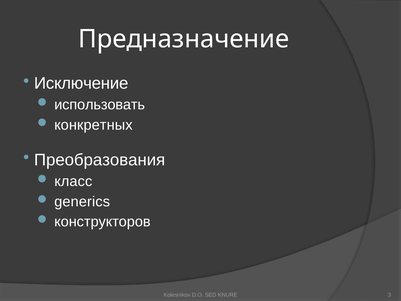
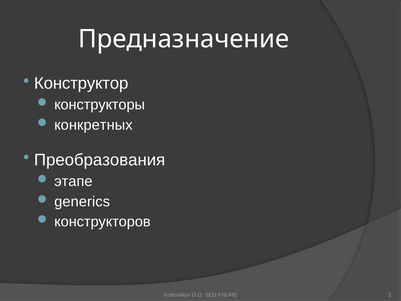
Исключение: Исключение -> Конструктор
использовать: использовать -> конструкторы
класс: класс -> этапе
